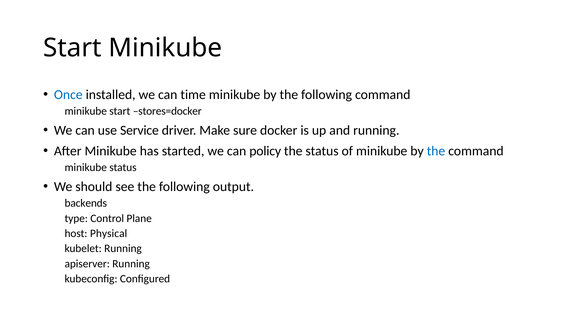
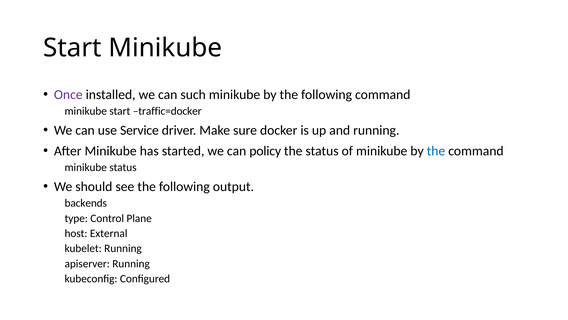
Once colour: blue -> purple
time: time -> such
stores=docker: stores=docker -> traffic=docker
Physical: Physical -> External
